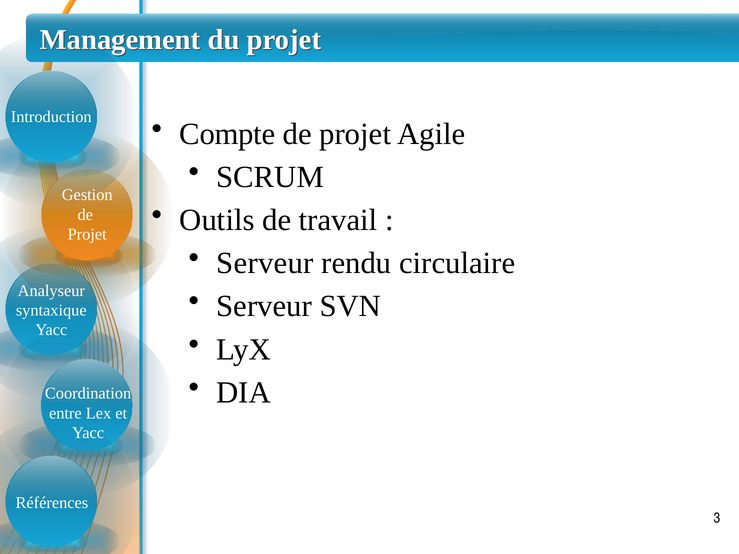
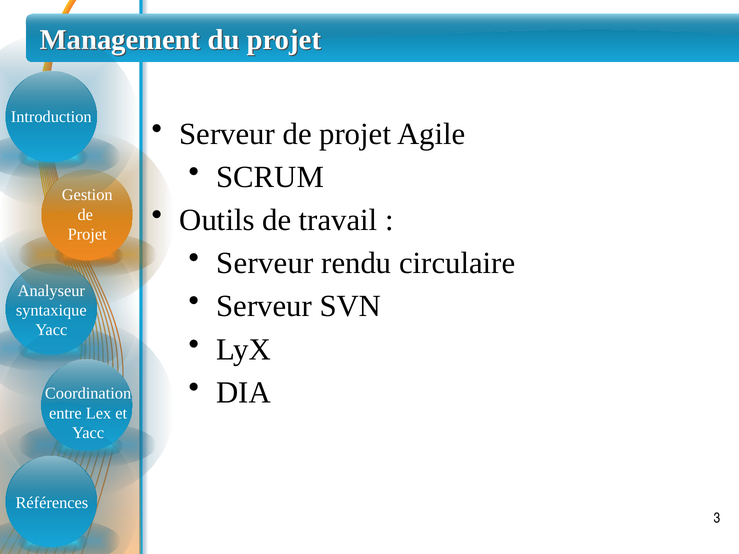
Compte at (227, 134): Compte -> Serveur
